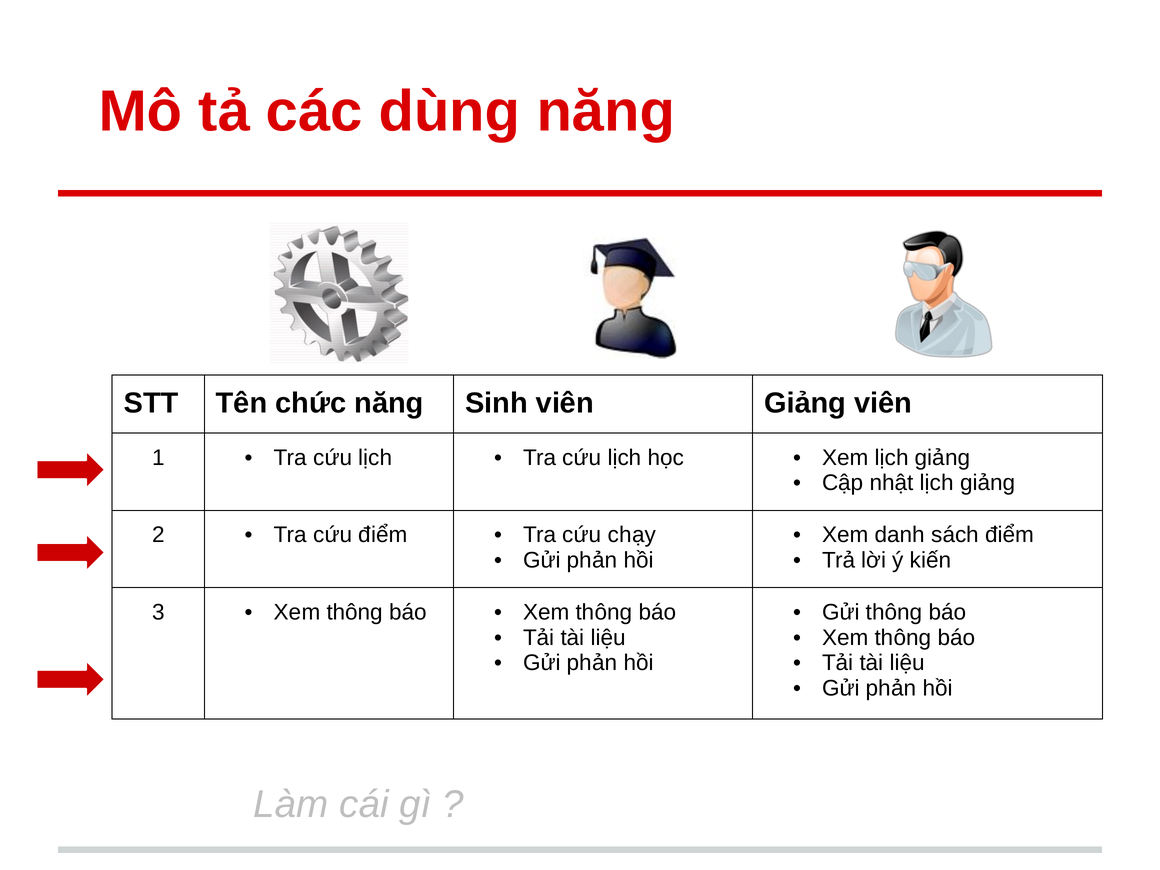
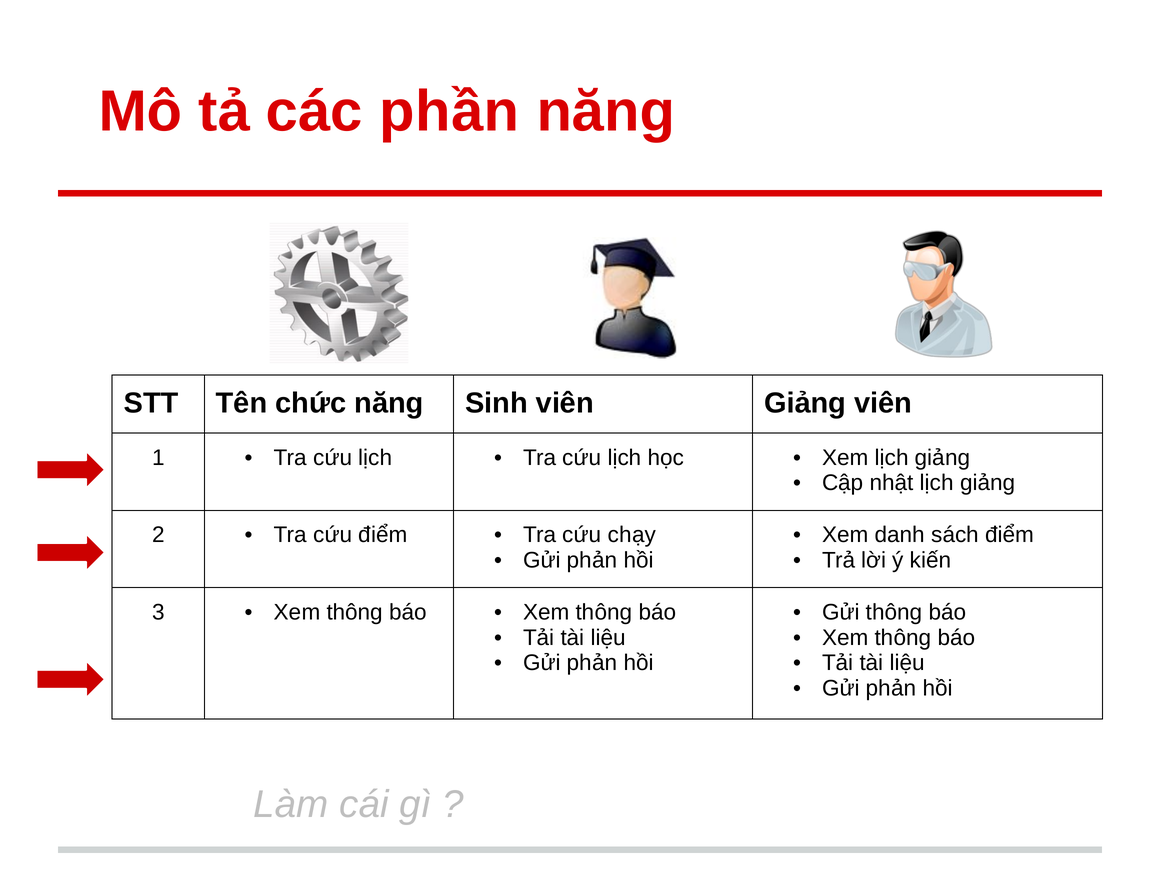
dùng: dùng -> phần
